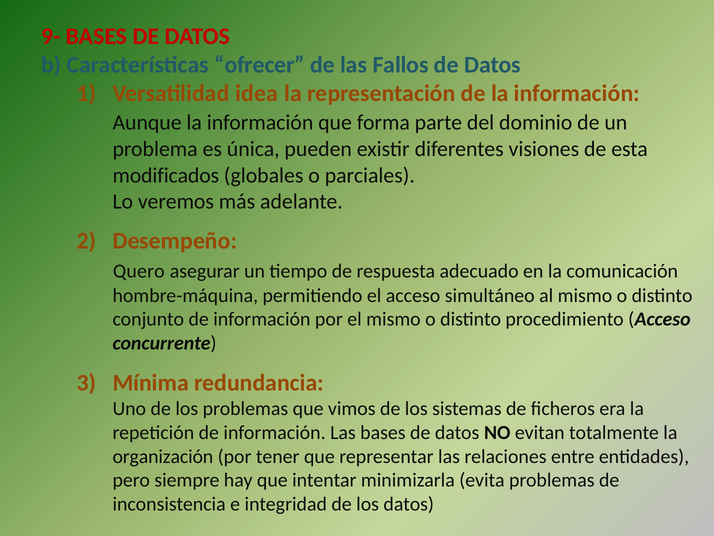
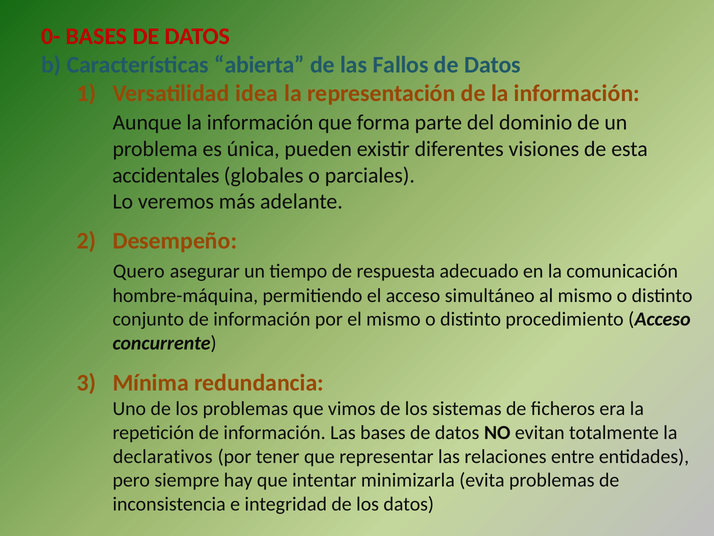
9-: 9- -> 0-
ofrecer: ofrecer -> abierta
modificados: modificados -> accidentales
organización: organización -> declarativos
